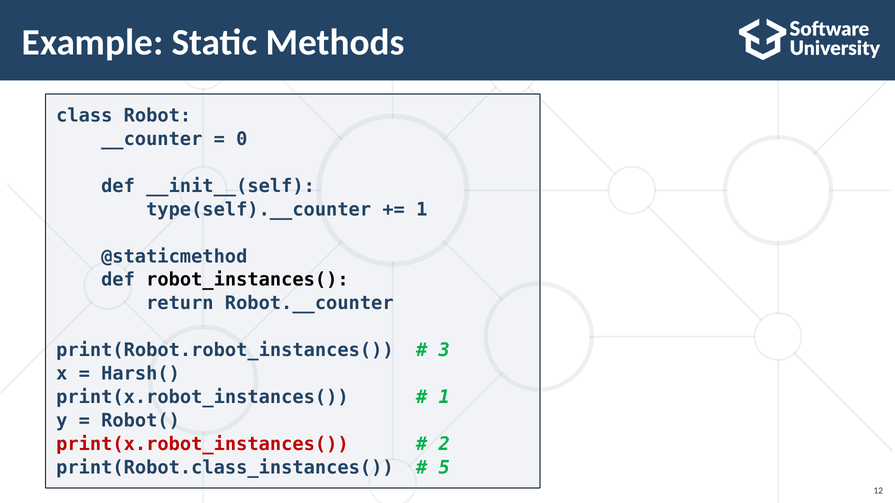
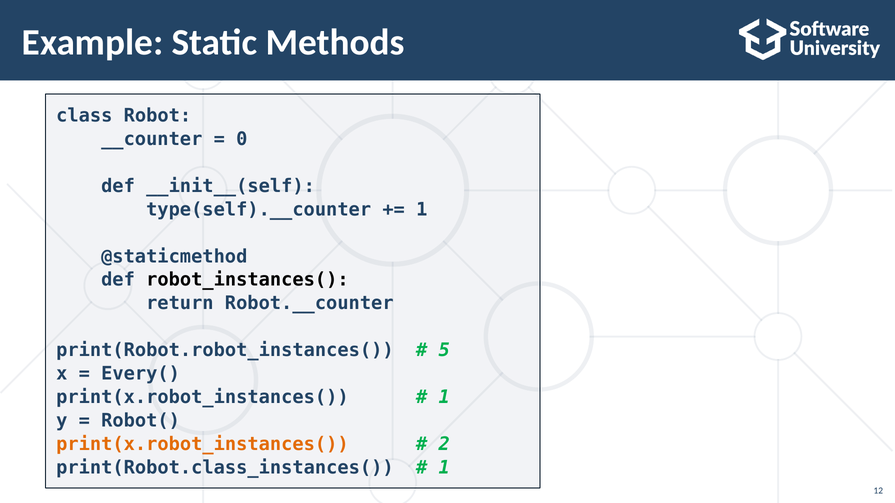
3: 3 -> 5
Harsh(: Harsh( -> Every(
print(x.robot_instances( at (202, 445) colour: red -> orange
5 at (444, 468): 5 -> 1
